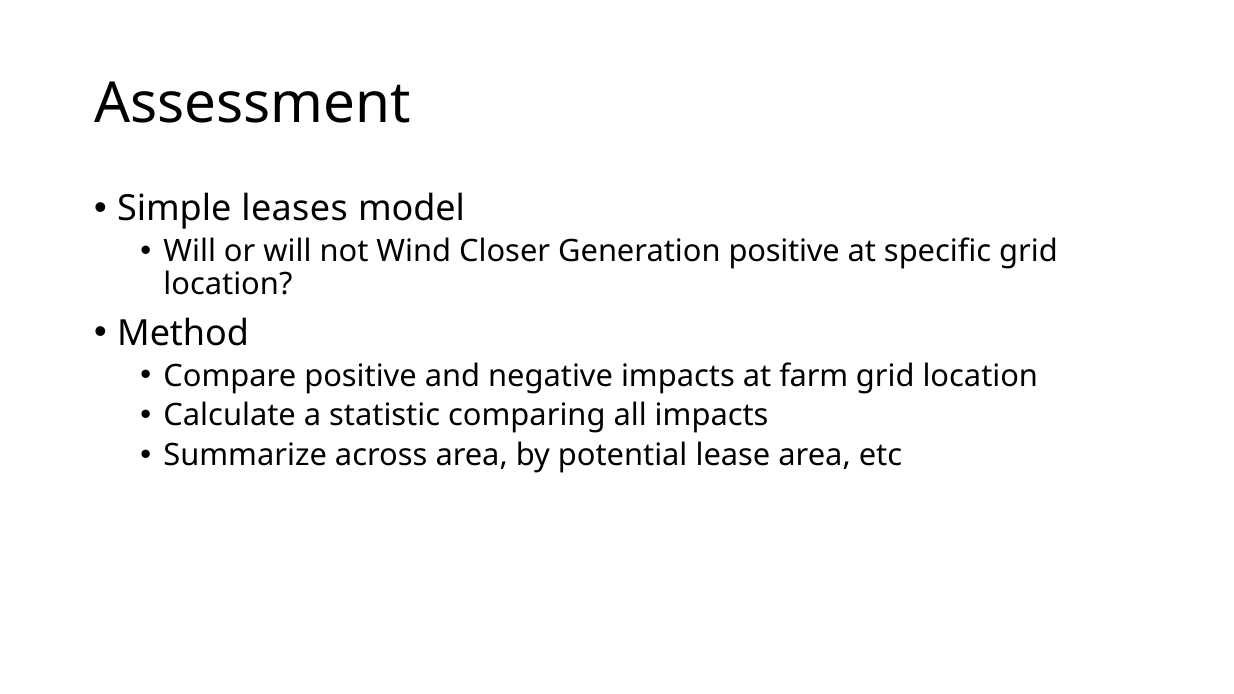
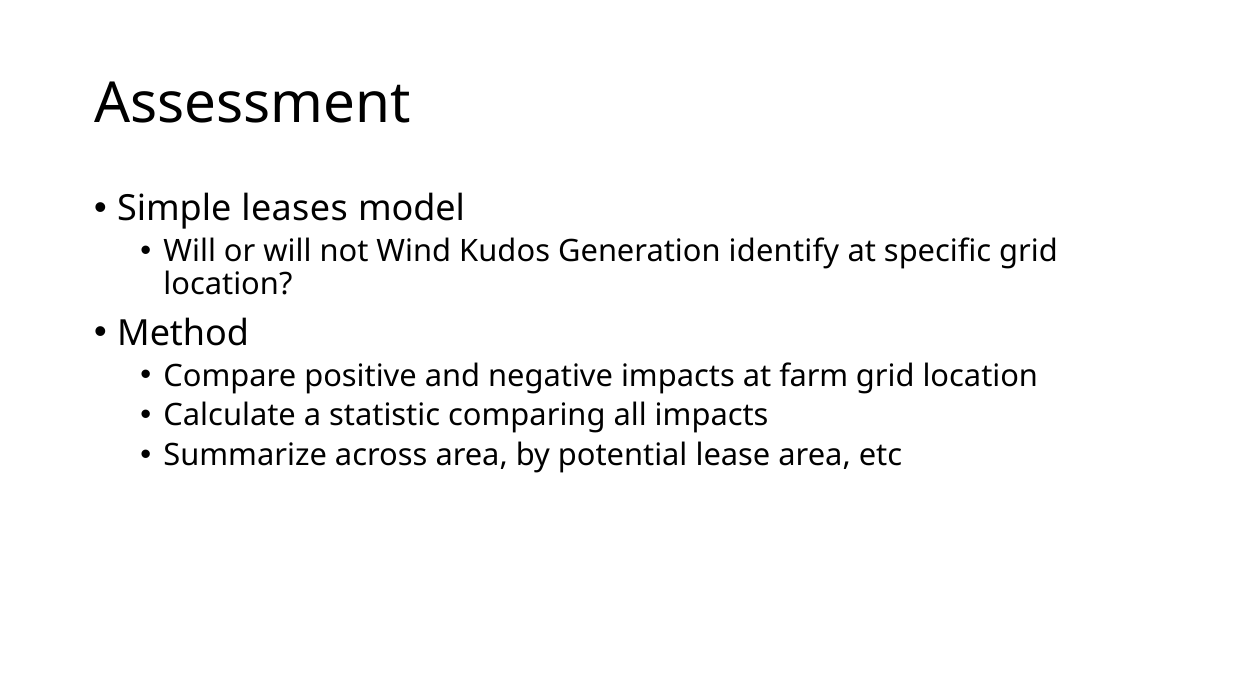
Closer: Closer -> Kudos
Generation positive: positive -> identify
